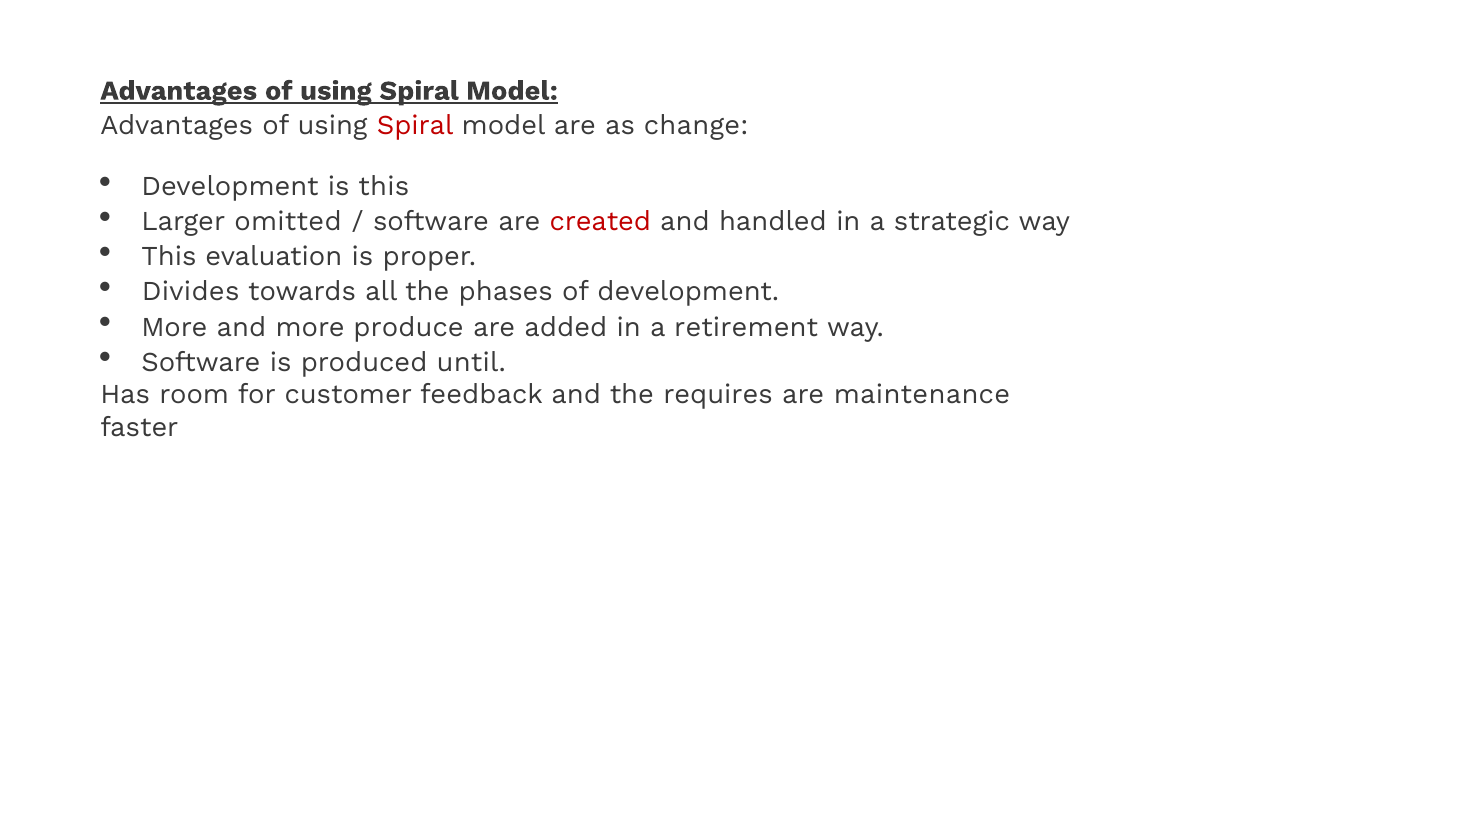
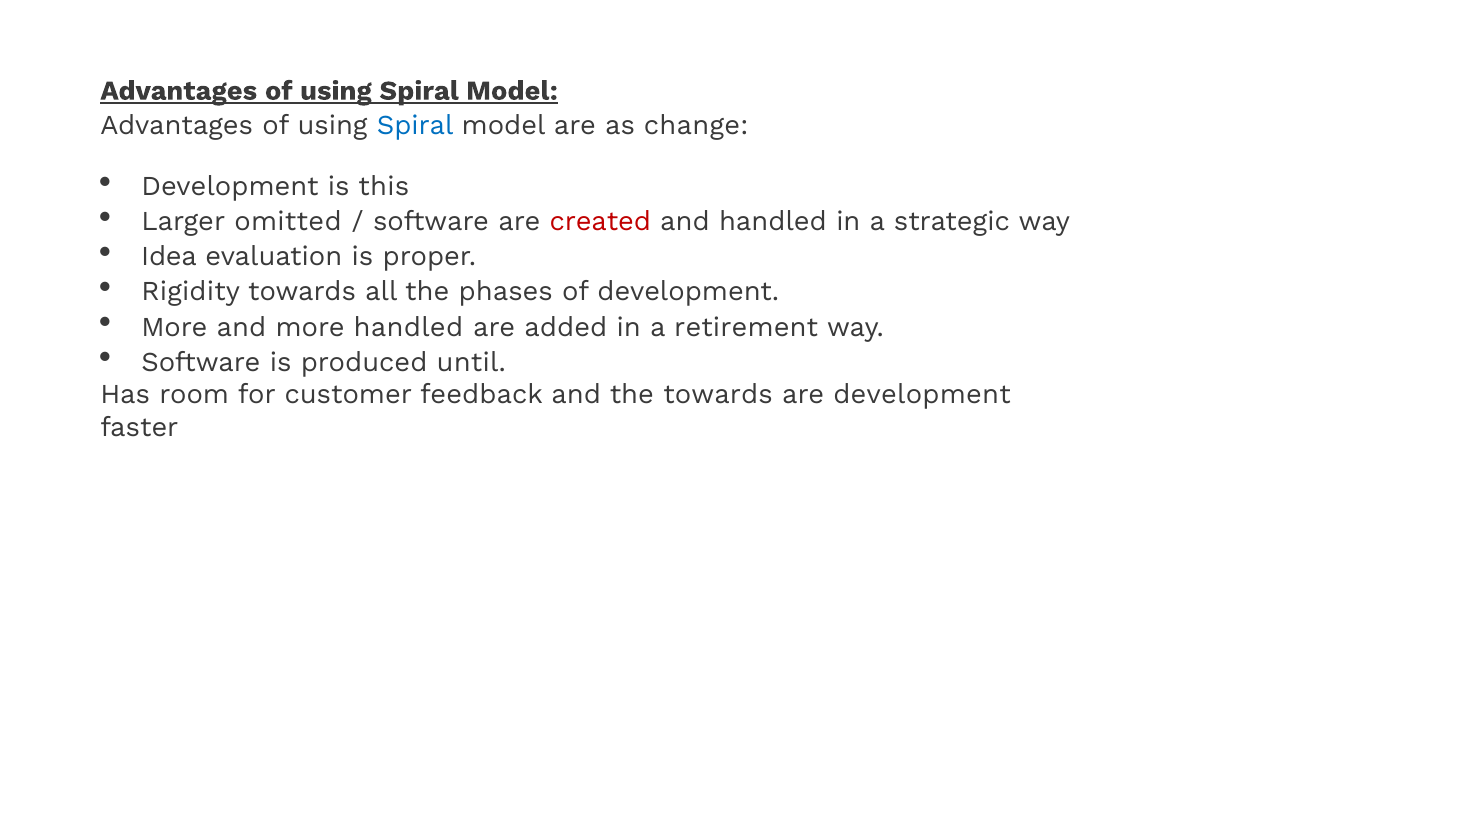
Spiral at (415, 126) colour: red -> blue
This at (169, 257): This -> Idea
Divides: Divides -> Rigidity
more produce: produce -> handled
the requires: requires -> towards
are maintenance: maintenance -> development
